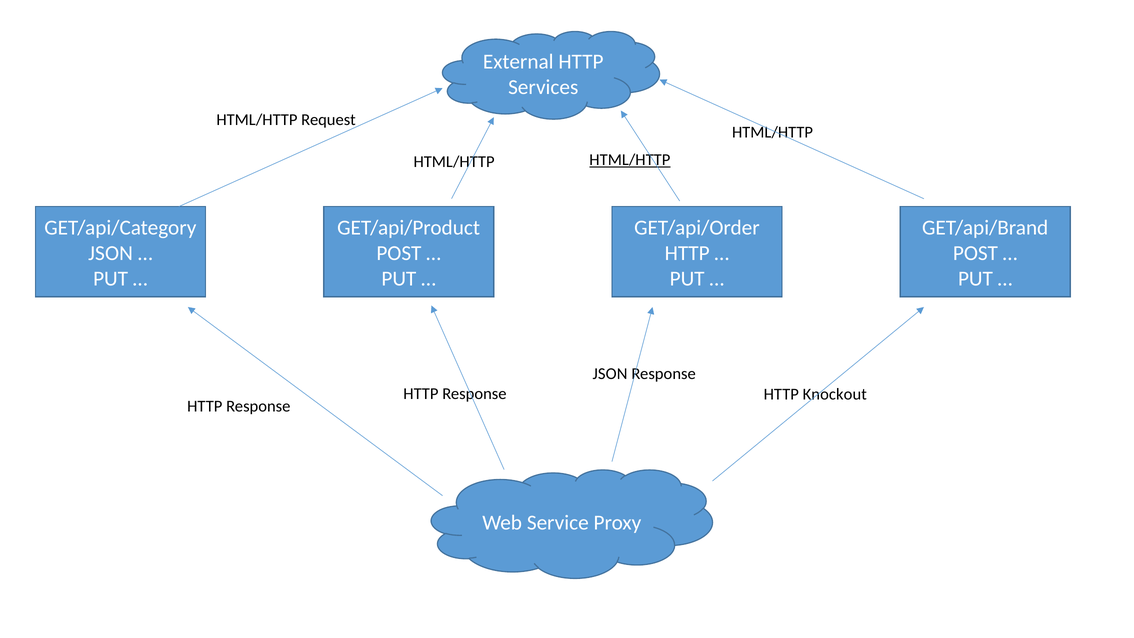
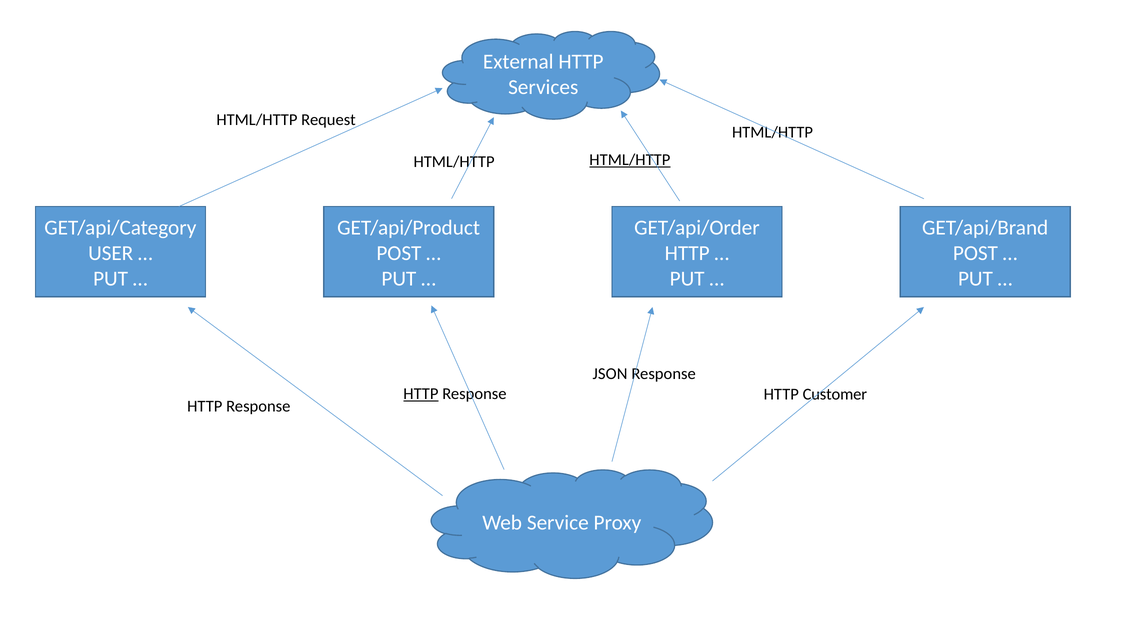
JSON at (111, 253): JSON -> USER
HTTP at (421, 394) underline: none -> present
Knockout: Knockout -> Customer
